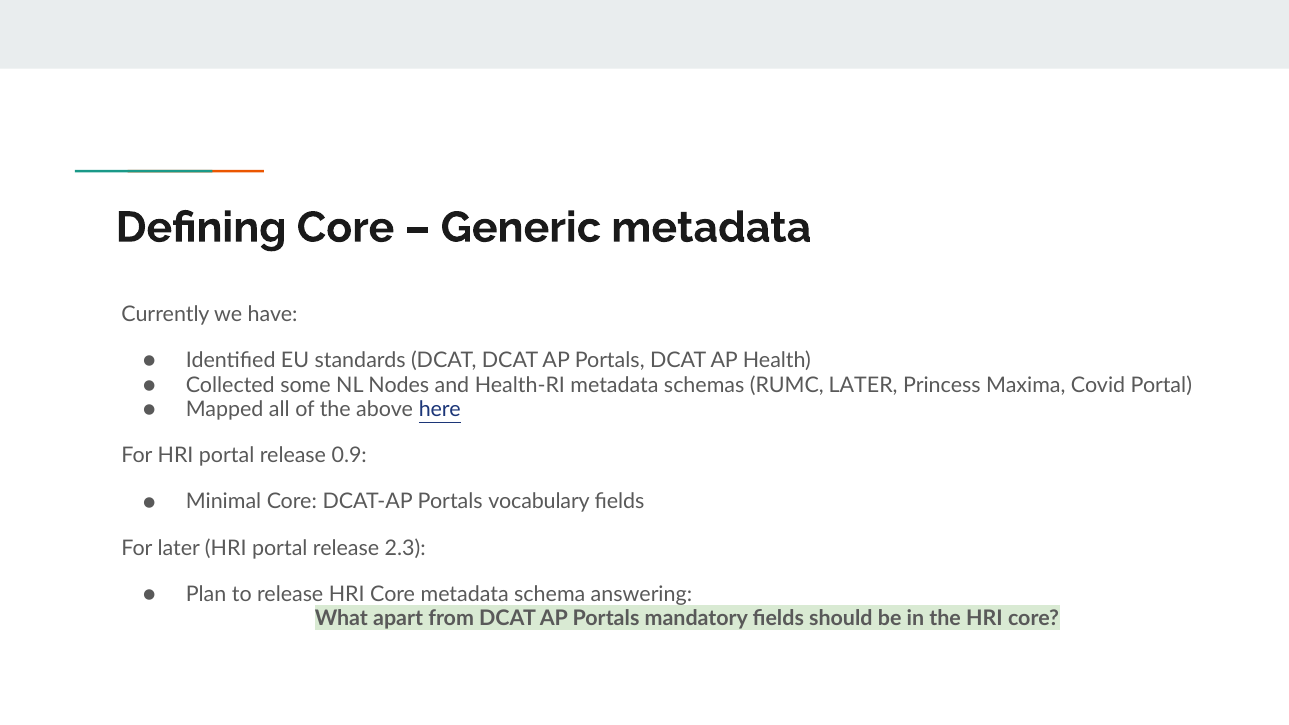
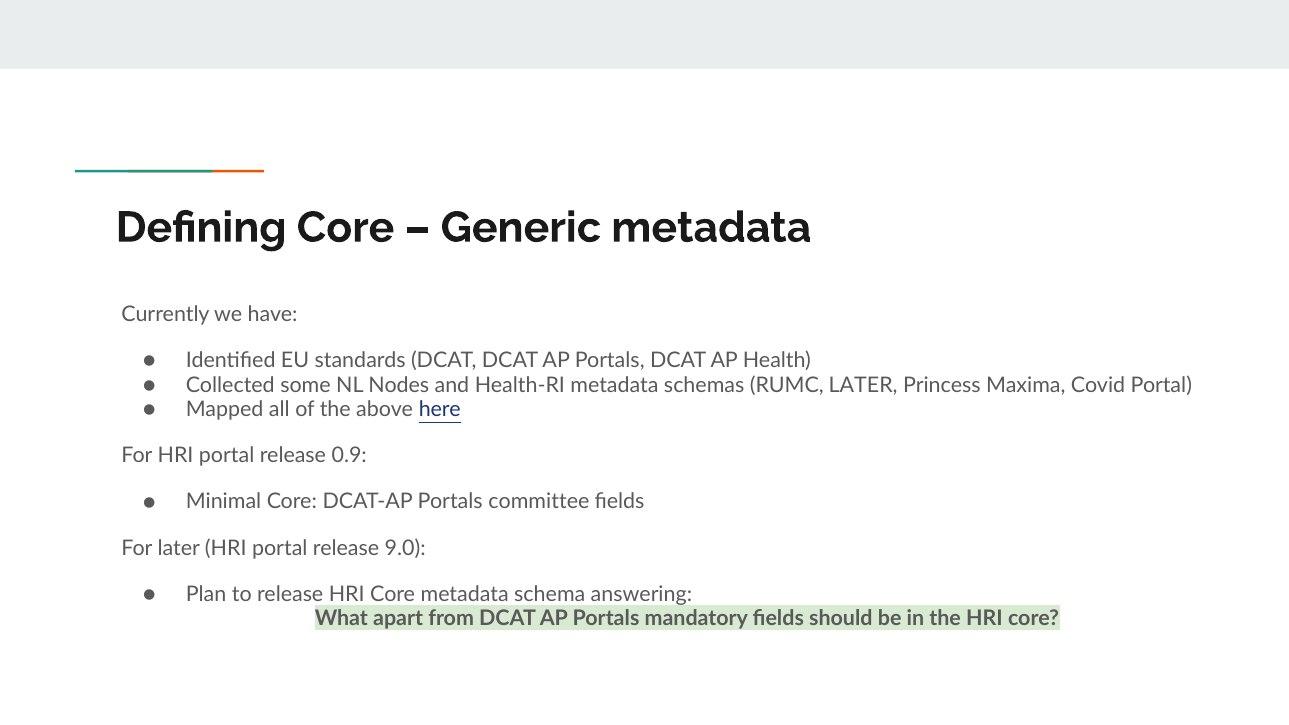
vocabulary: vocabulary -> committee
2.3: 2.3 -> 9.0
